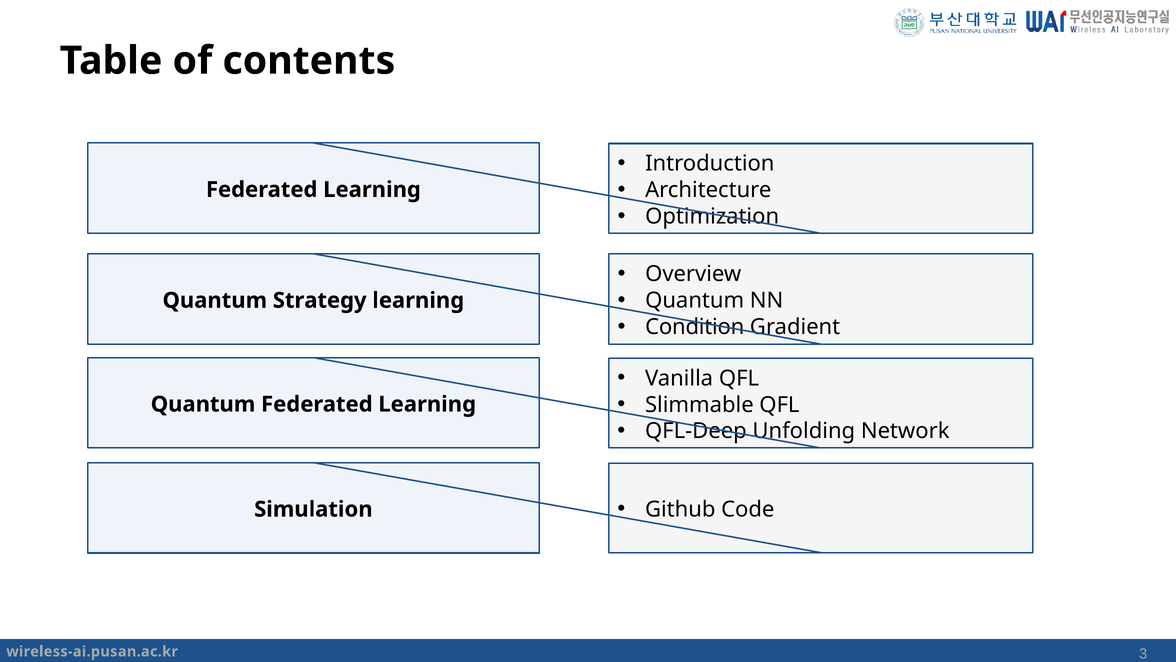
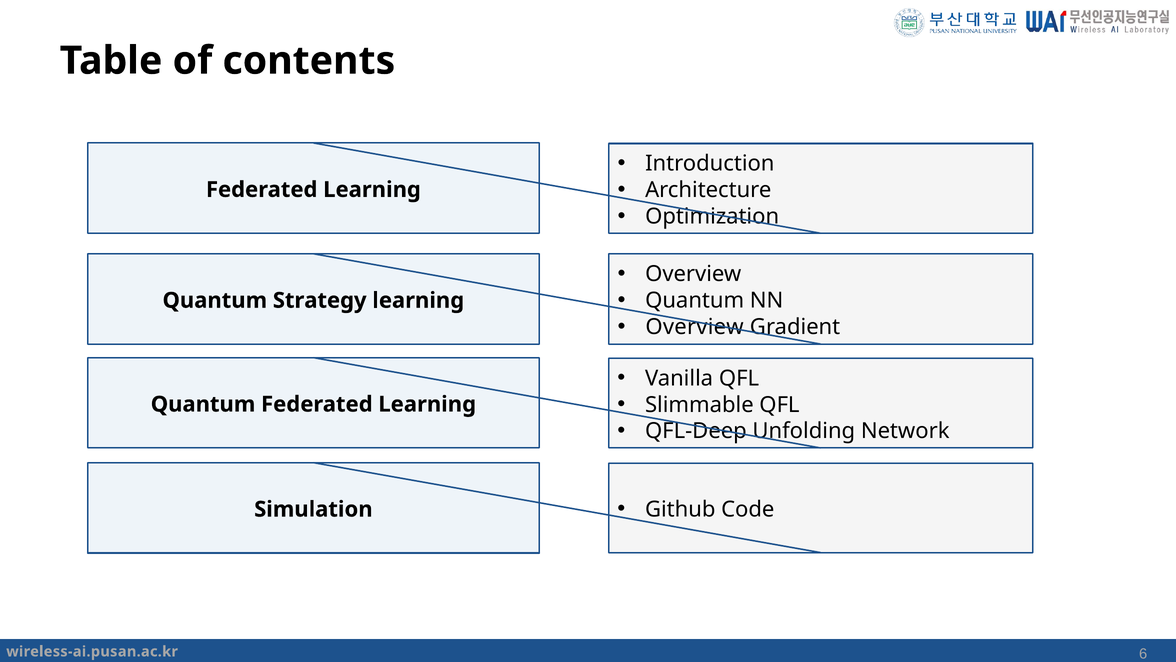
Condition at (695, 327): Condition -> Overview
3: 3 -> 6
